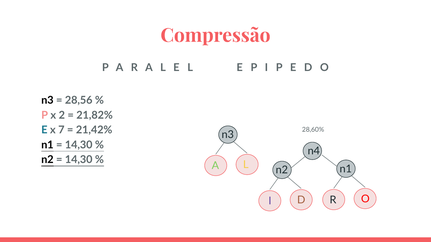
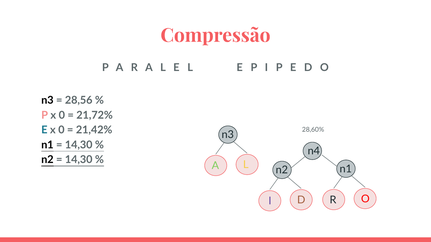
P x 2: 2 -> 0
21,82%: 21,82% -> 21,72%
E x 7: 7 -> 0
